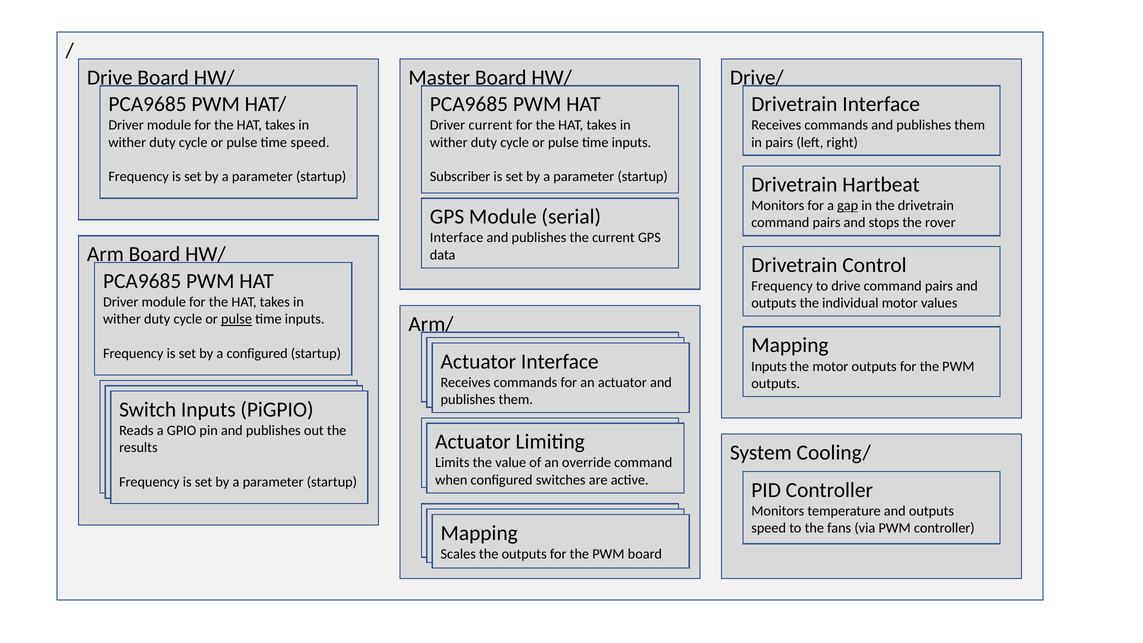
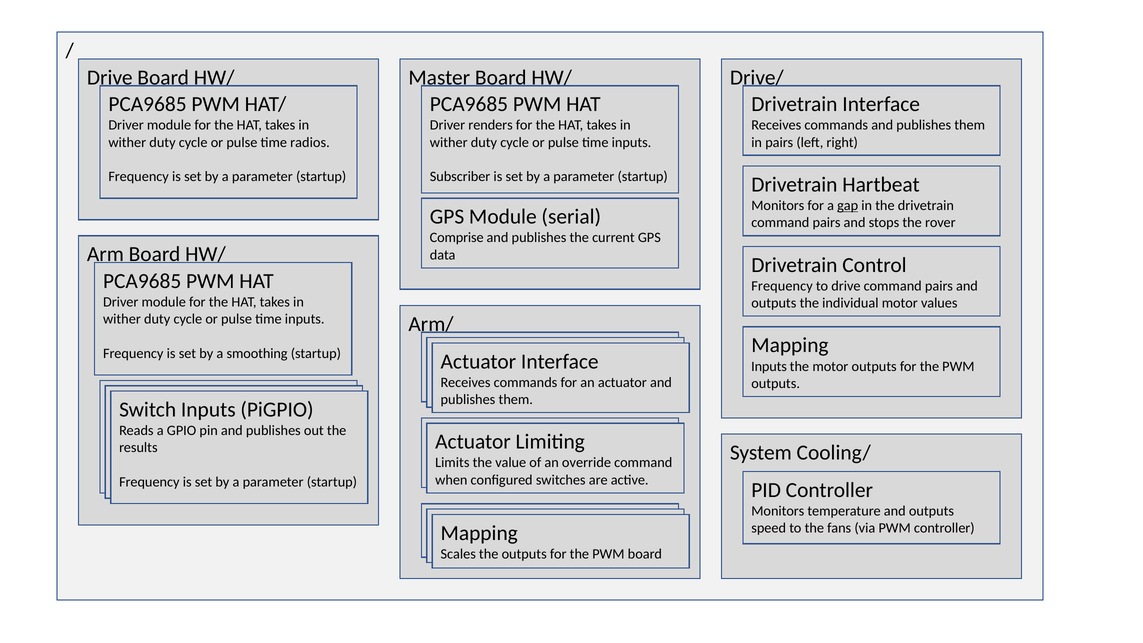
Driver current: current -> renders
time speed: speed -> radios
Interface at (457, 238): Interface -> Comprise
pulse at (237, 319) underline: present -> none
a configured: configured -> smoothing
